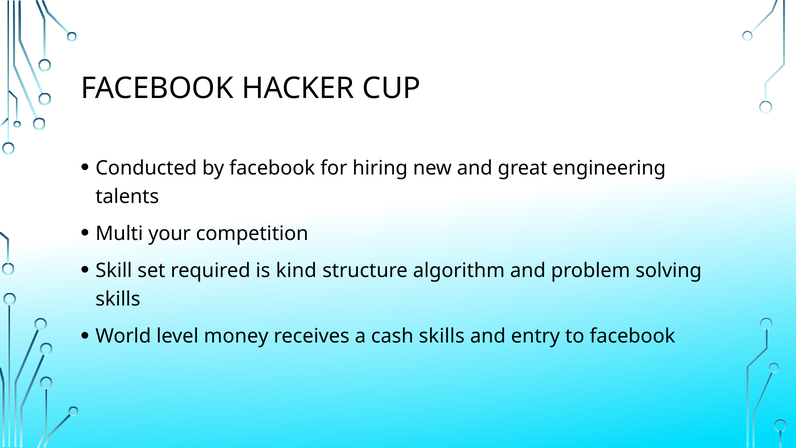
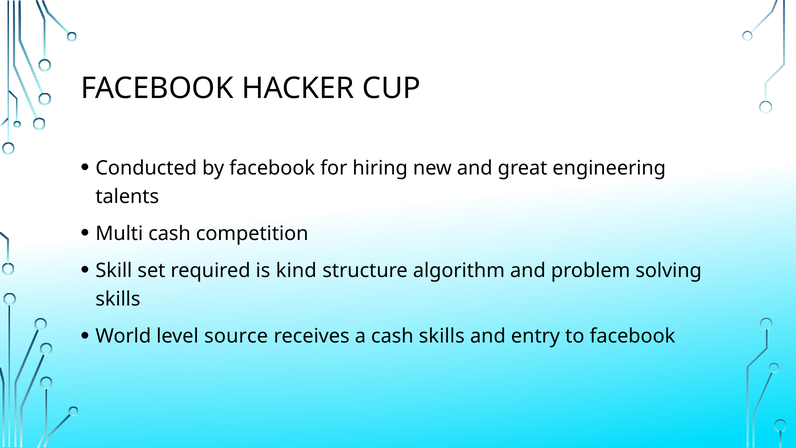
Multi your: your -> cash
money: money -> source
